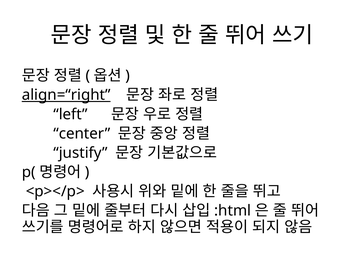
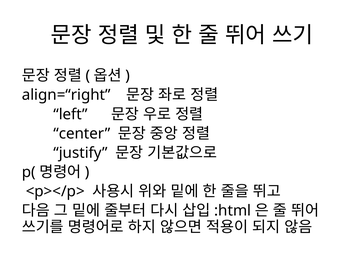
align=“right underline: present -> none
